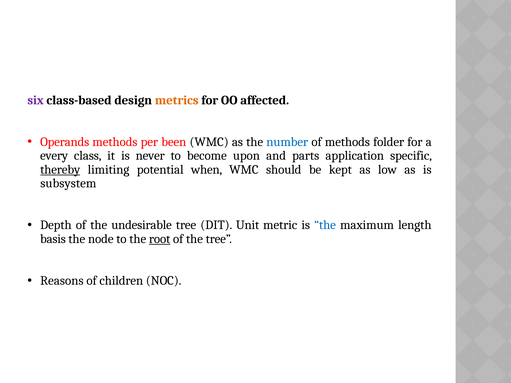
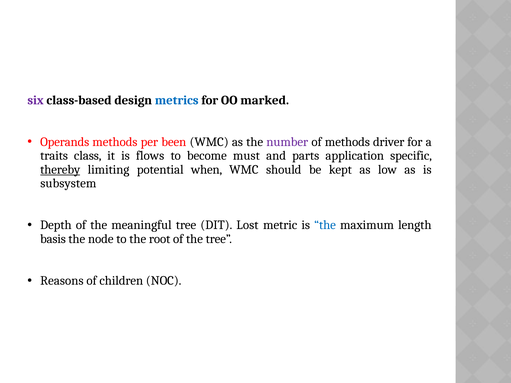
metrics colour: orange -> blue
affected: affected -> marked
number colour: blue -> purple
folder: folder -> driver
every: every -> traits
never: never -> flows
upon: upon -> must
undesirable: undesirable -> meaningful
Unit: Unit -> Lost
root underline: present -> none
